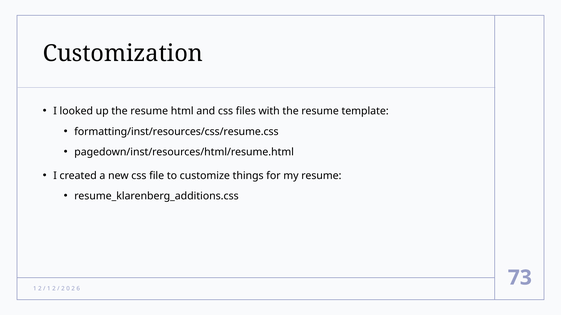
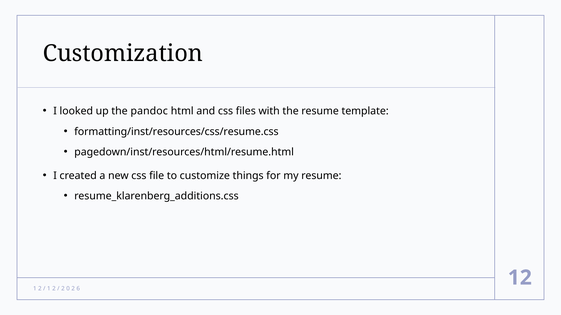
up the resume: resume -> pandoc
73: 73 -> 12
